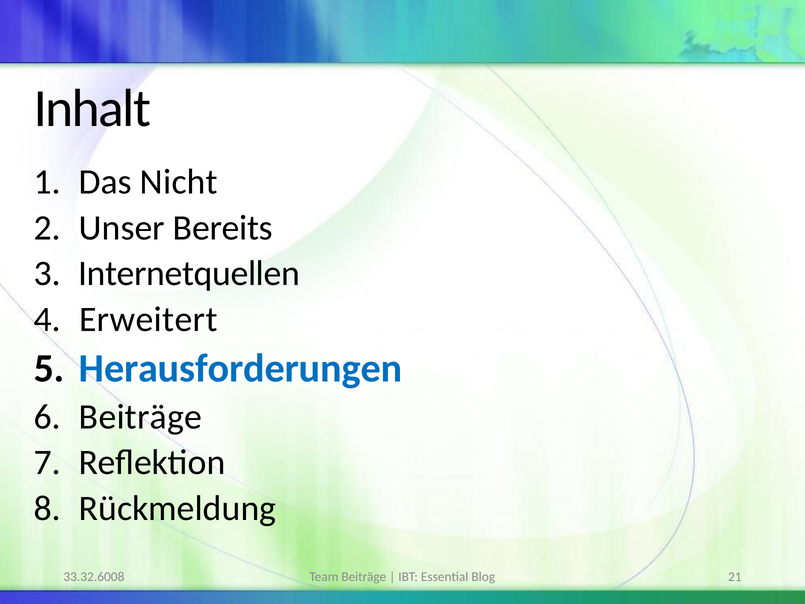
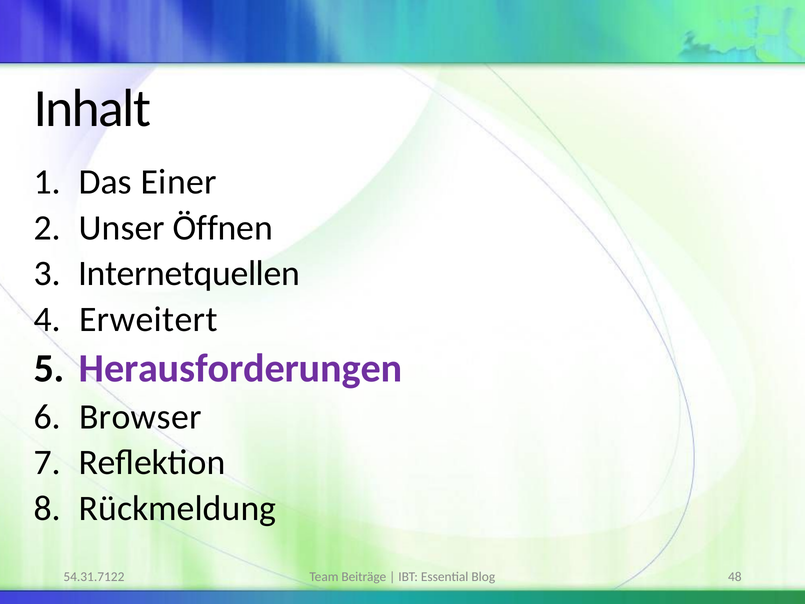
Nicht: Nicht -> Einer
Bereits: Bereits -> Öffnen
Herausforderungen colour: blue -> purple
Beiträge at (140, 417): Beiträge -> Browser
21: 21 -> 48
33.32.6008: 33.32.6008 -> 54.31.7122
